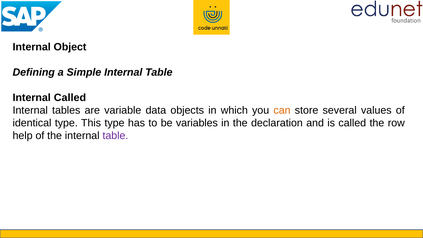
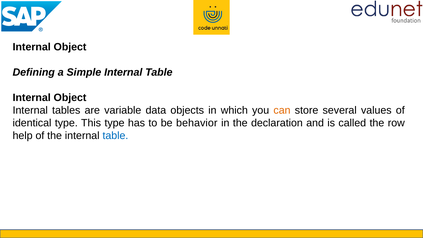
Called at (70, 98): Called -> Object
variables: variables -> behavior
table at (115, 136) colour: purple -> blue
